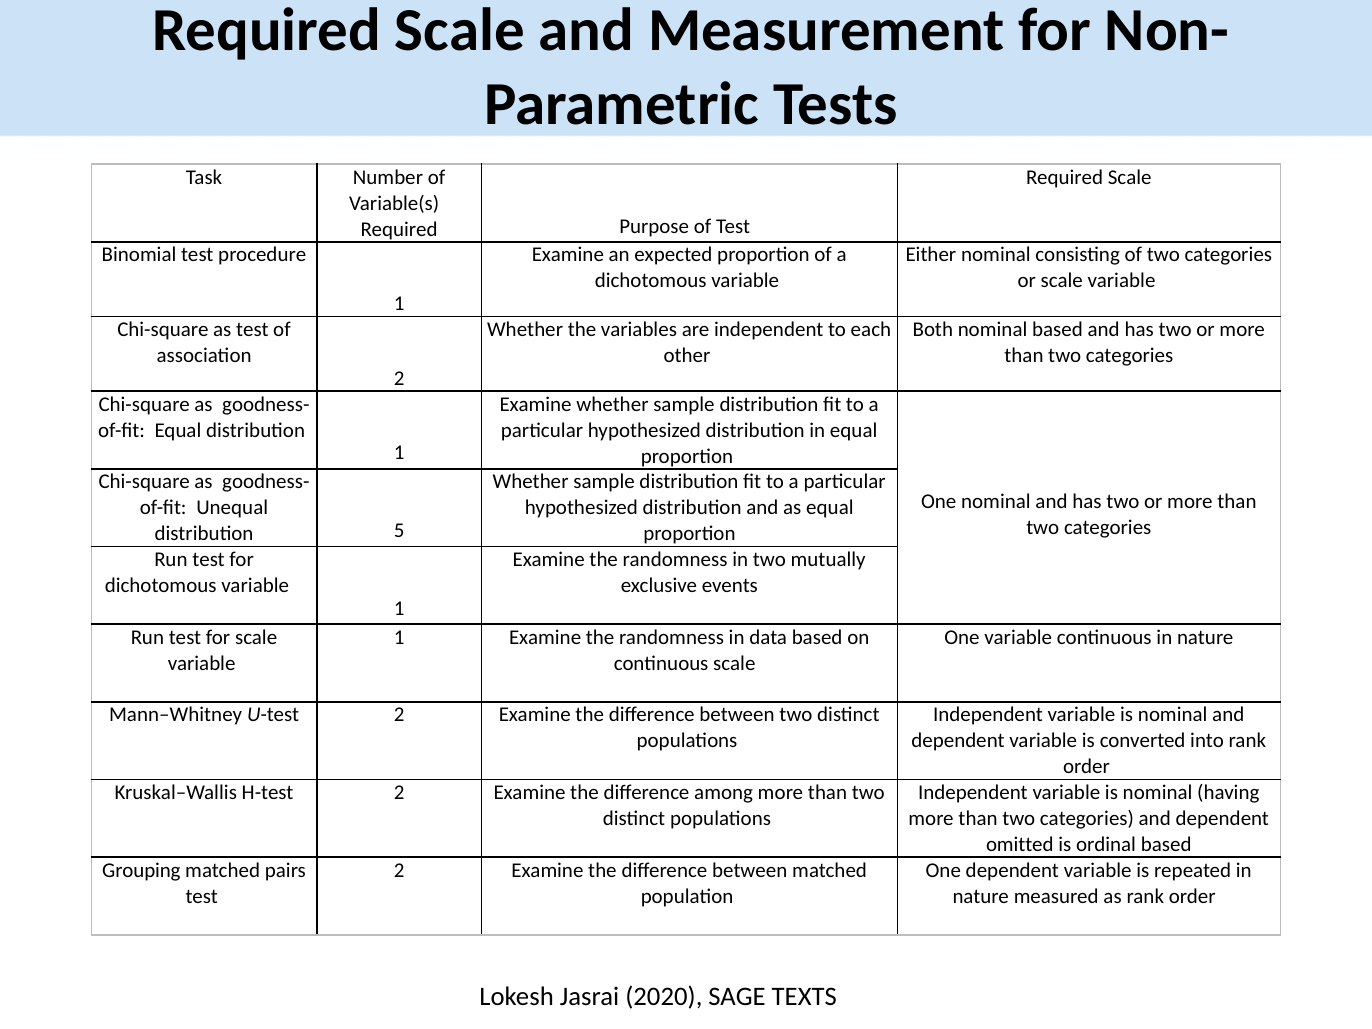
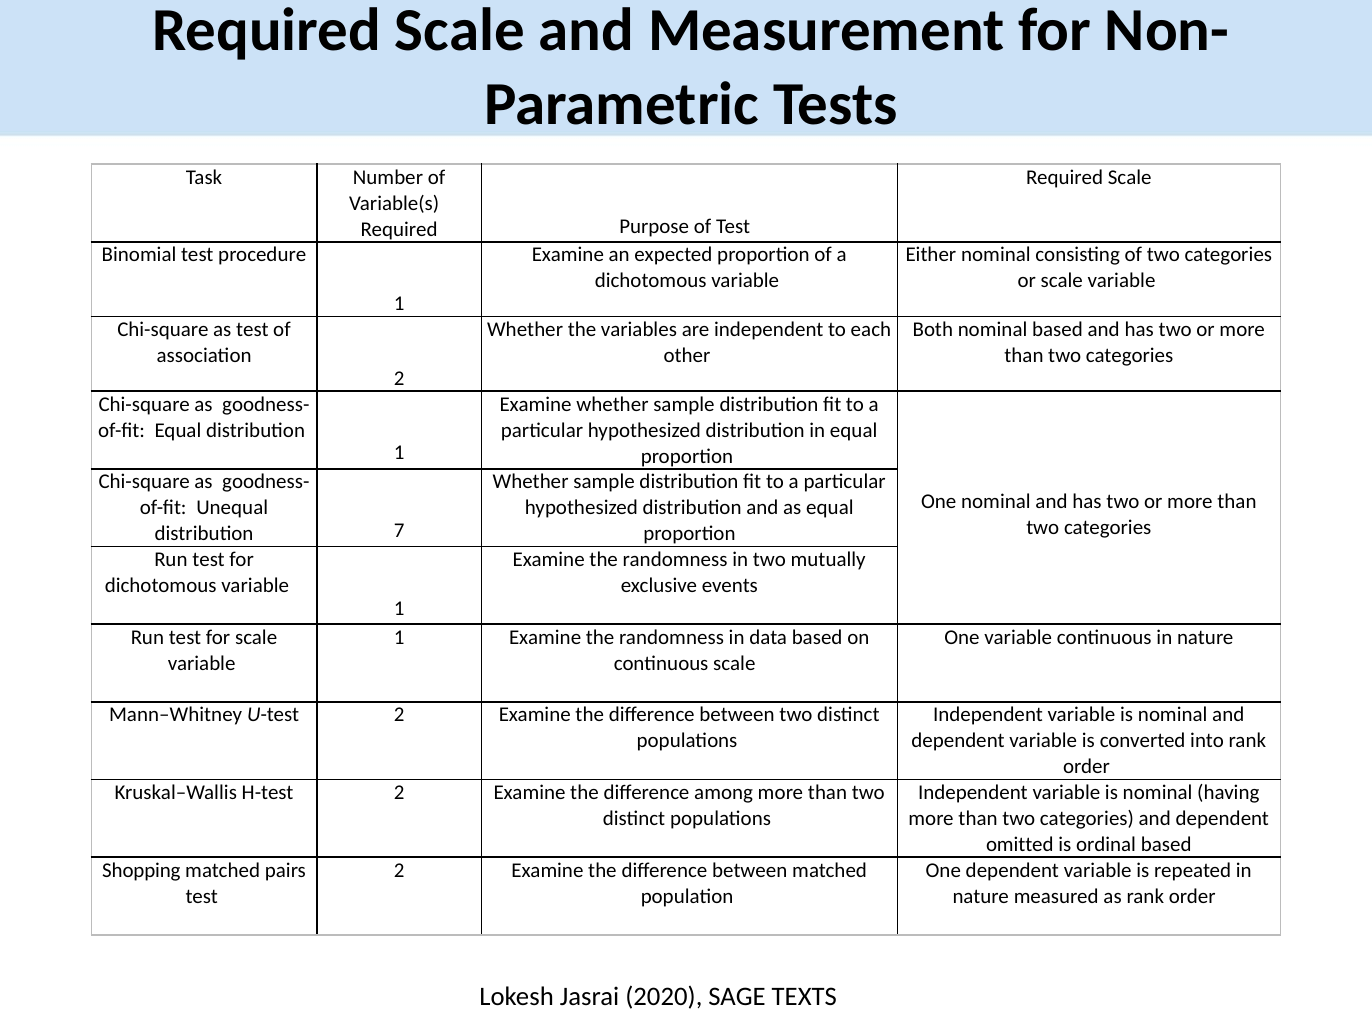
5: 5 -> 7
Grouping: Grouping -> Shopping
